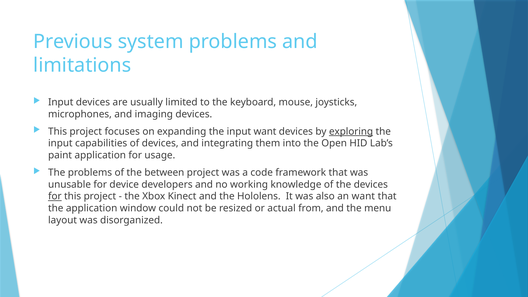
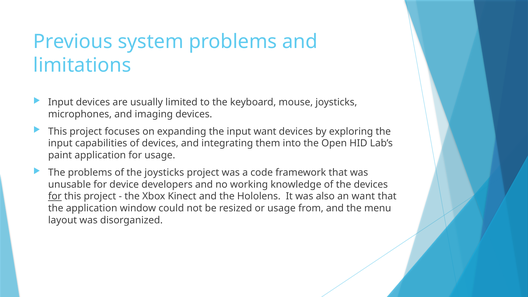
exploring underline: present -> none
the between: between -> joysticks
or actual: actual -> usage
